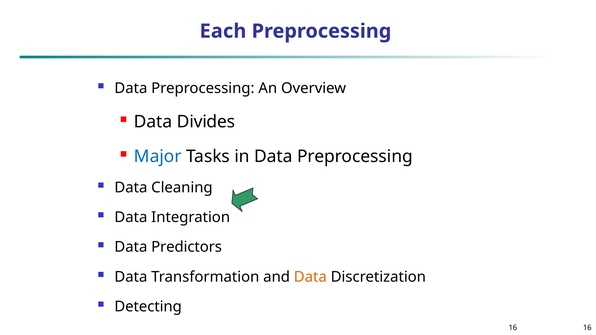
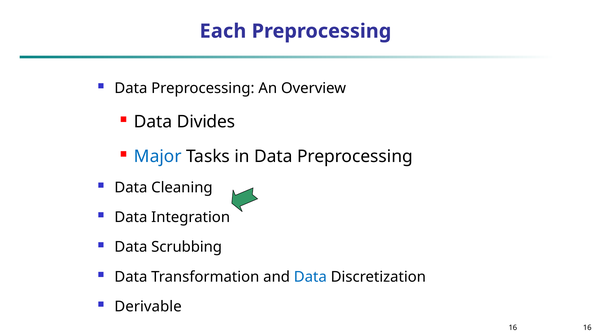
Predictors: Predictors -> Scrubbing
Data at (310, 277) colour: orange -> blue
Detecting: Detecting -> Derivable
